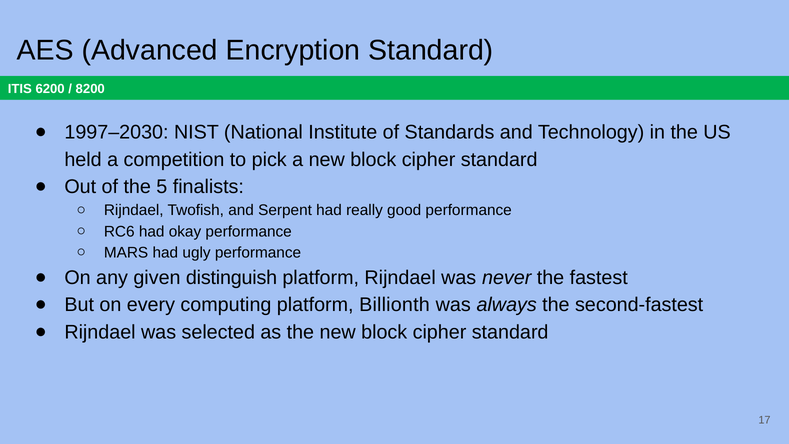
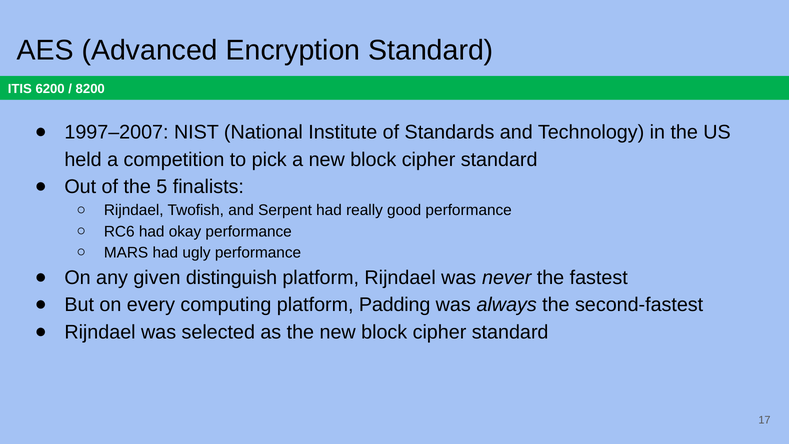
1997–2030: 1997–2030 -> 1997–2007
Billionth: Billionth -> Padding
